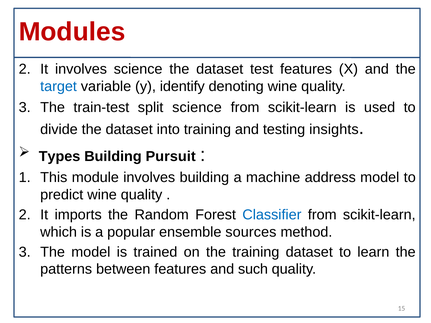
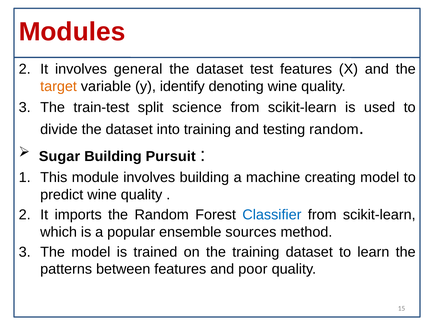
involves science: science -> general
target colour: blue -> orange
testing insights: insights -> random
Types: Types -> Sugar
address: address -> creating
such: such -> poor
